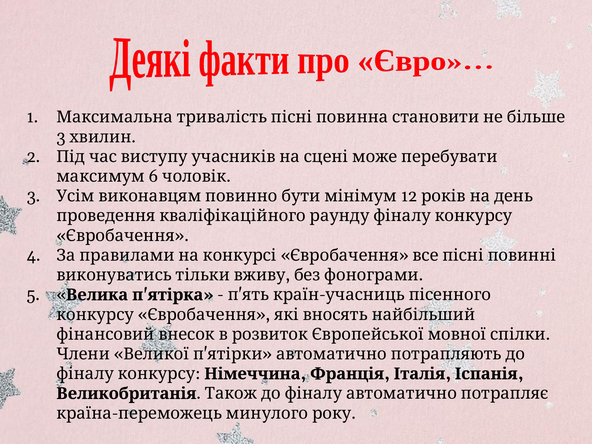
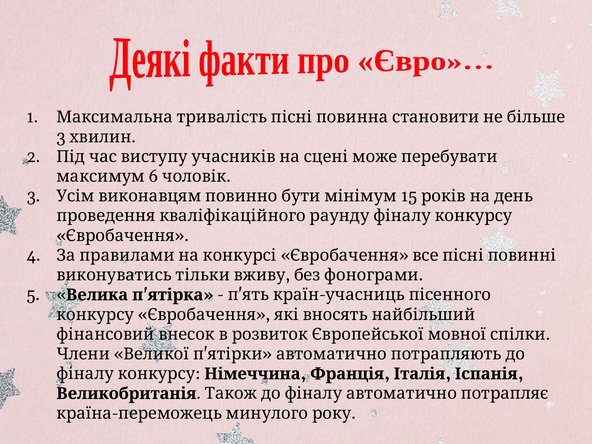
12: 12 -> 15
